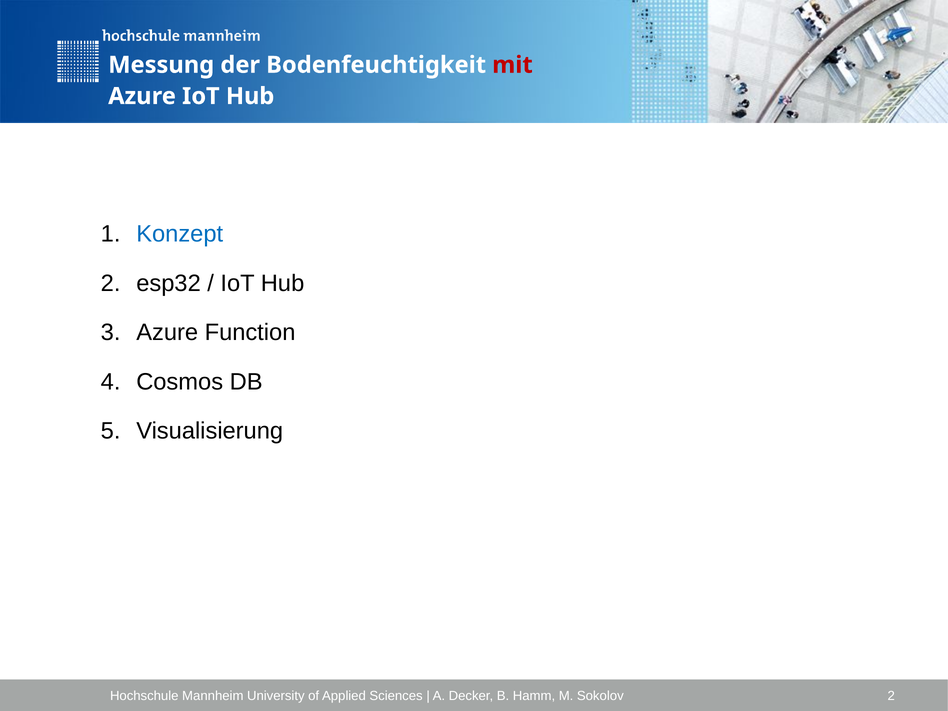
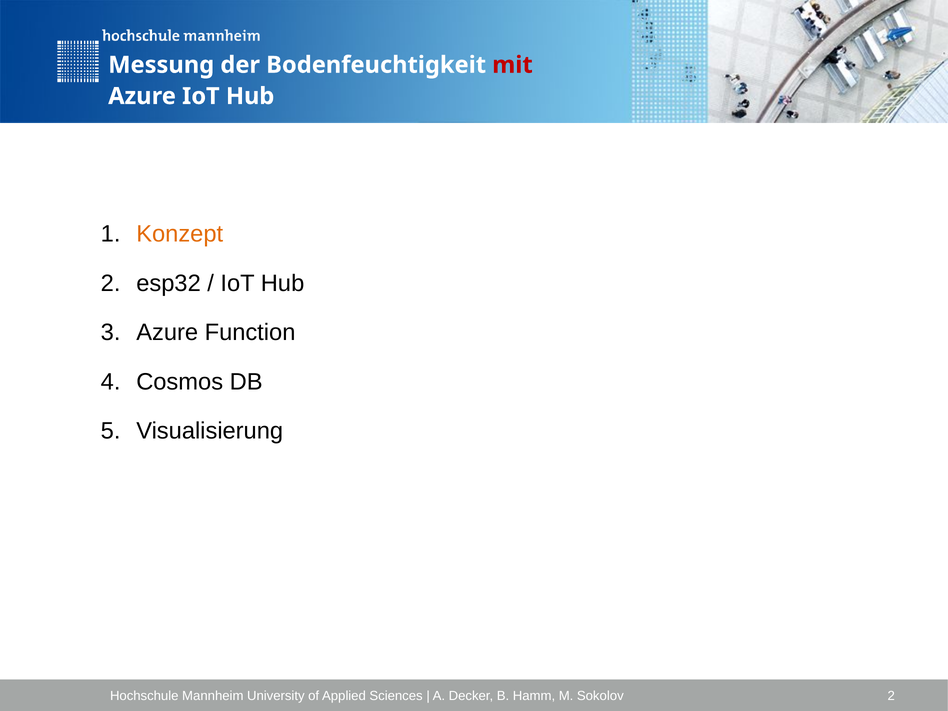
Konzept colour: blue -> orange
